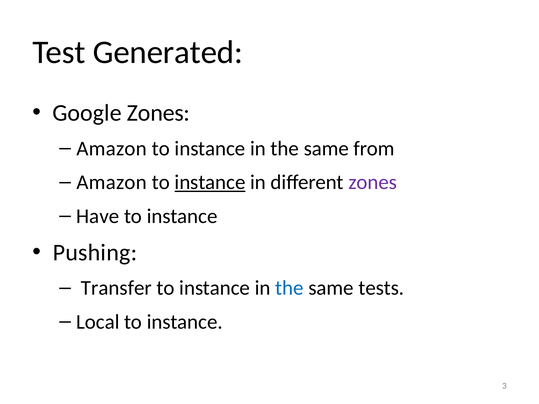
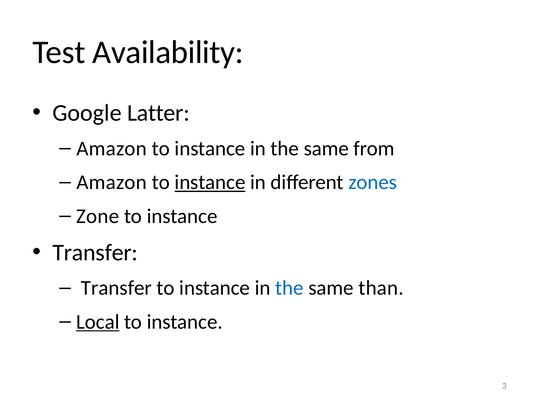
Generated: Generated -> Availability
Google Zones: Zones -> Latter
zones at (373, 182) colour: purple -> blue
Have: Have -> Zone
Pushing at (95, 253): Pushing -> Transfer
tests: tests -> than
Local underline: none -> present
